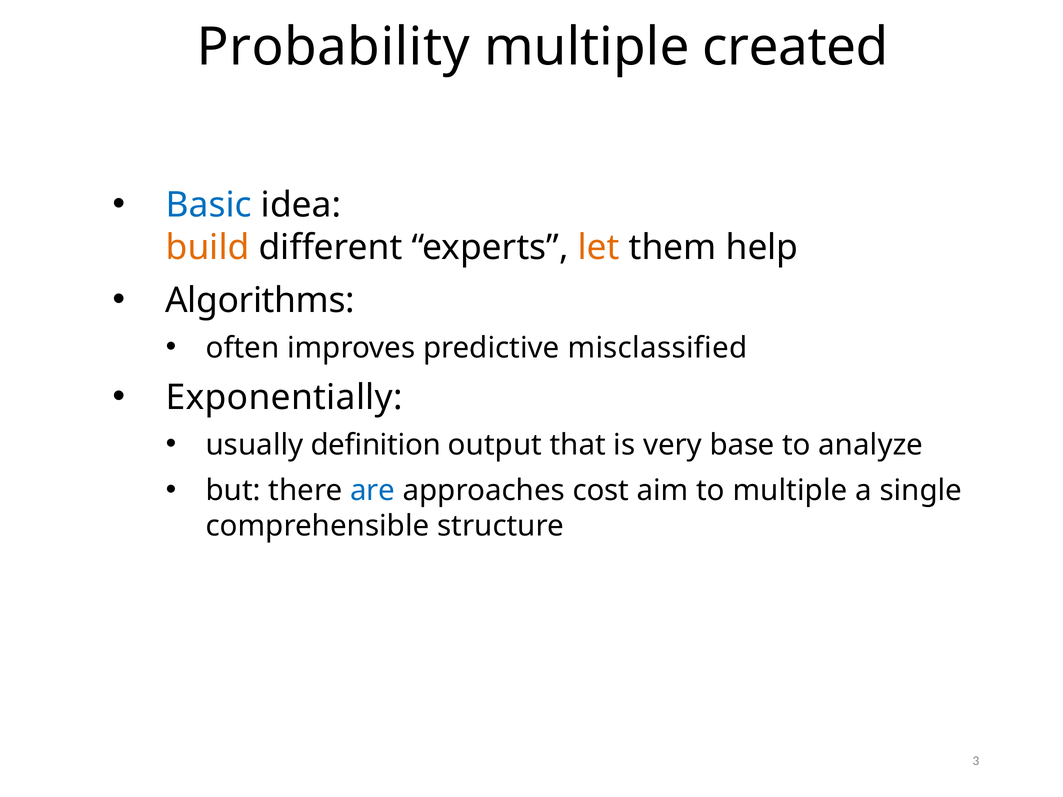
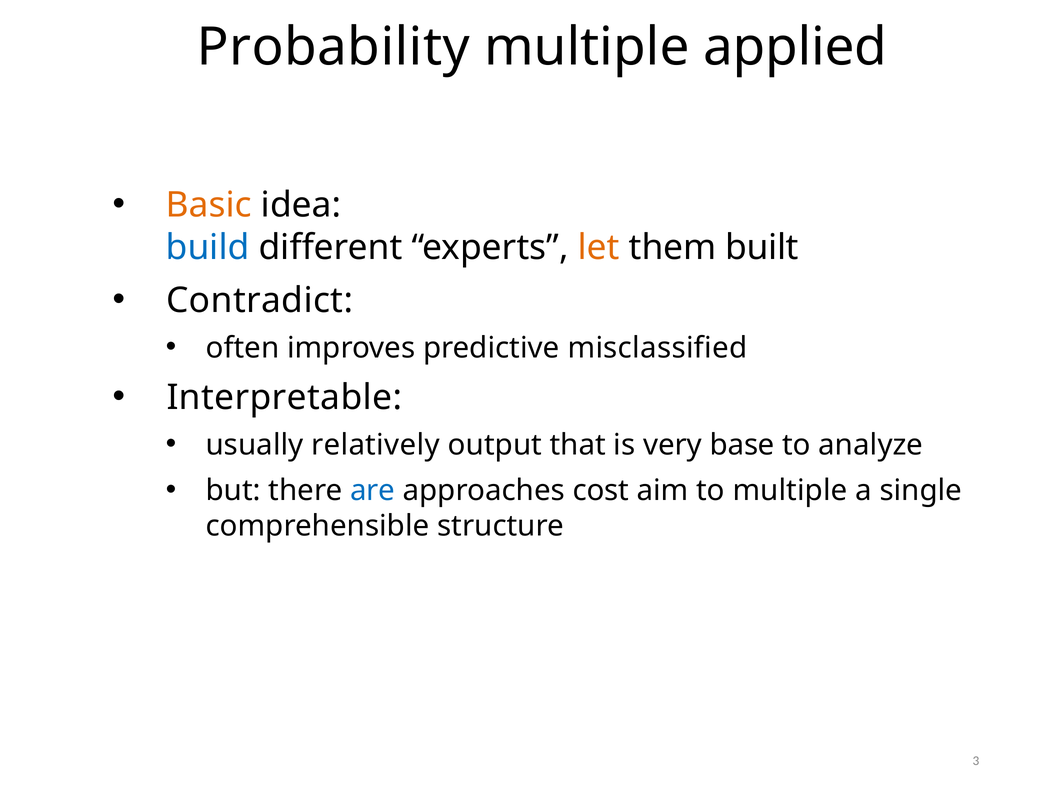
created: created -> applied
Basic colour: blue -> orange
build colour: orange -> blue
help: help -> built
Algorithms: Algorithms -> Contradict
Exponentially: Exponentially -> Interpretable
definition: definition -> relatively
